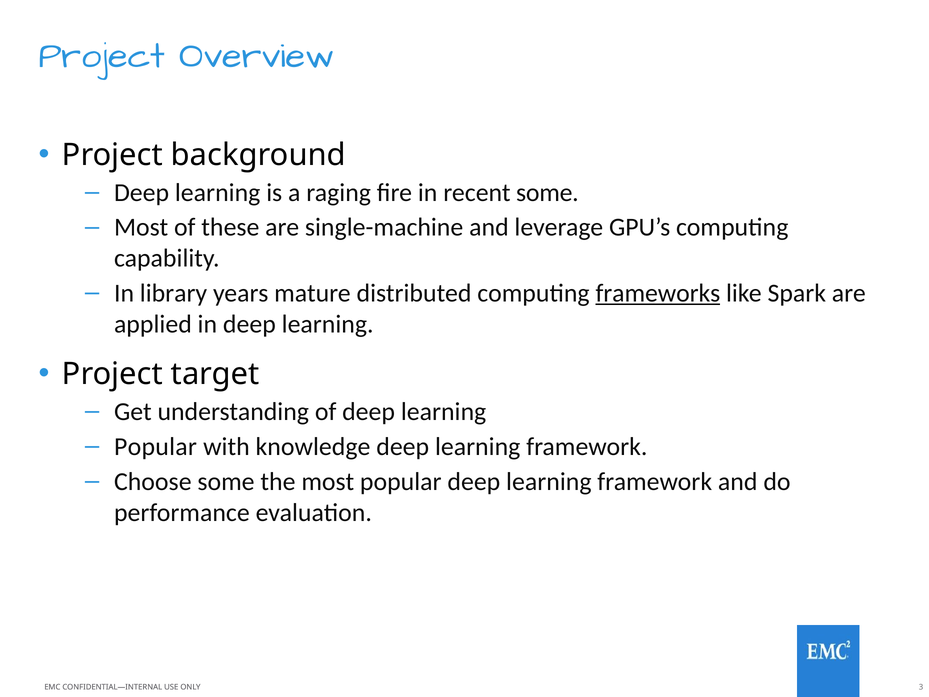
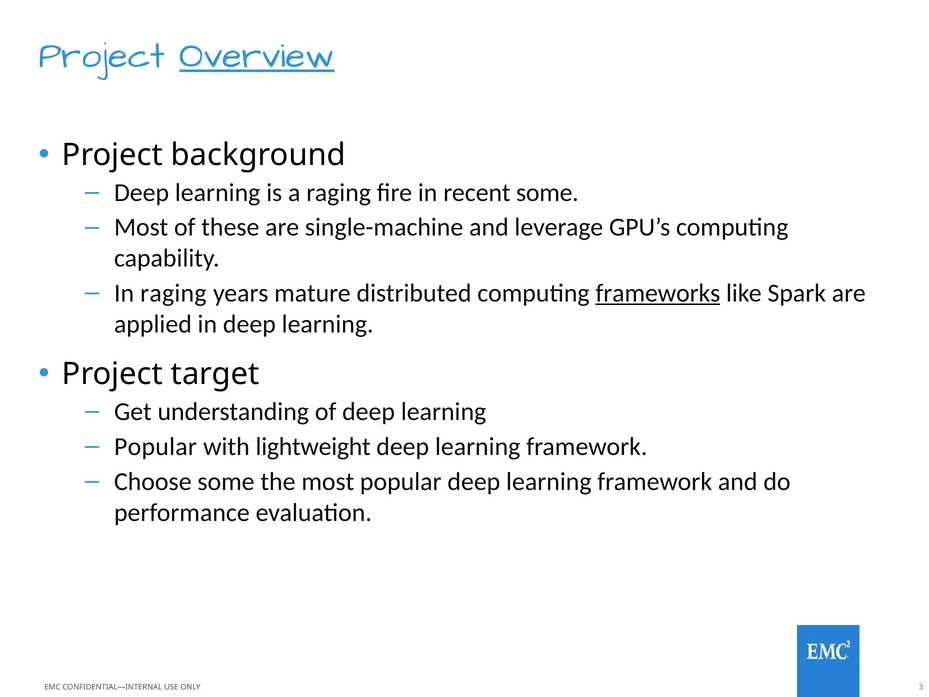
Overview underline: none -> present
In library: library -> raging
knowledge: knowledge -> lightweight
